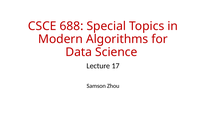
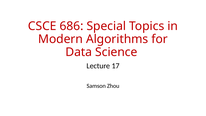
688: 688 -> 686
